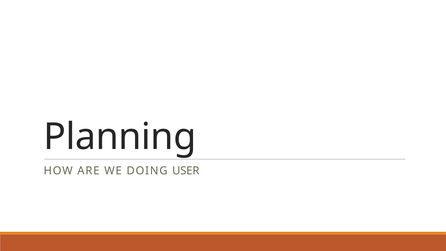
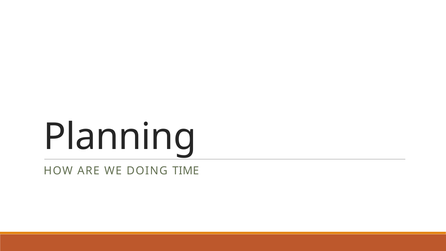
USER: USER -> TIME
